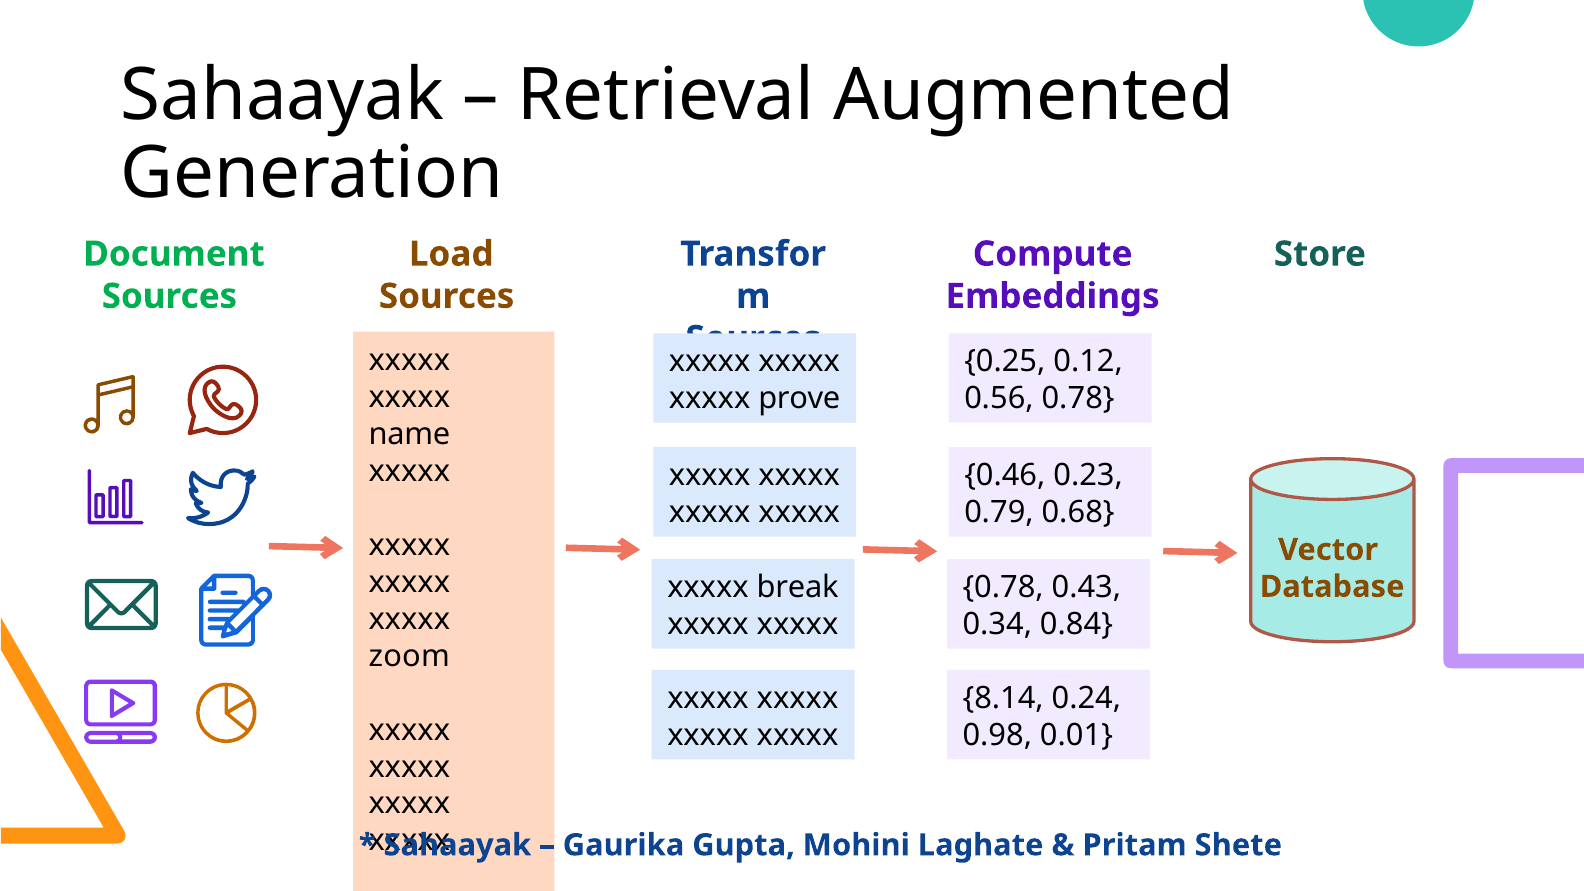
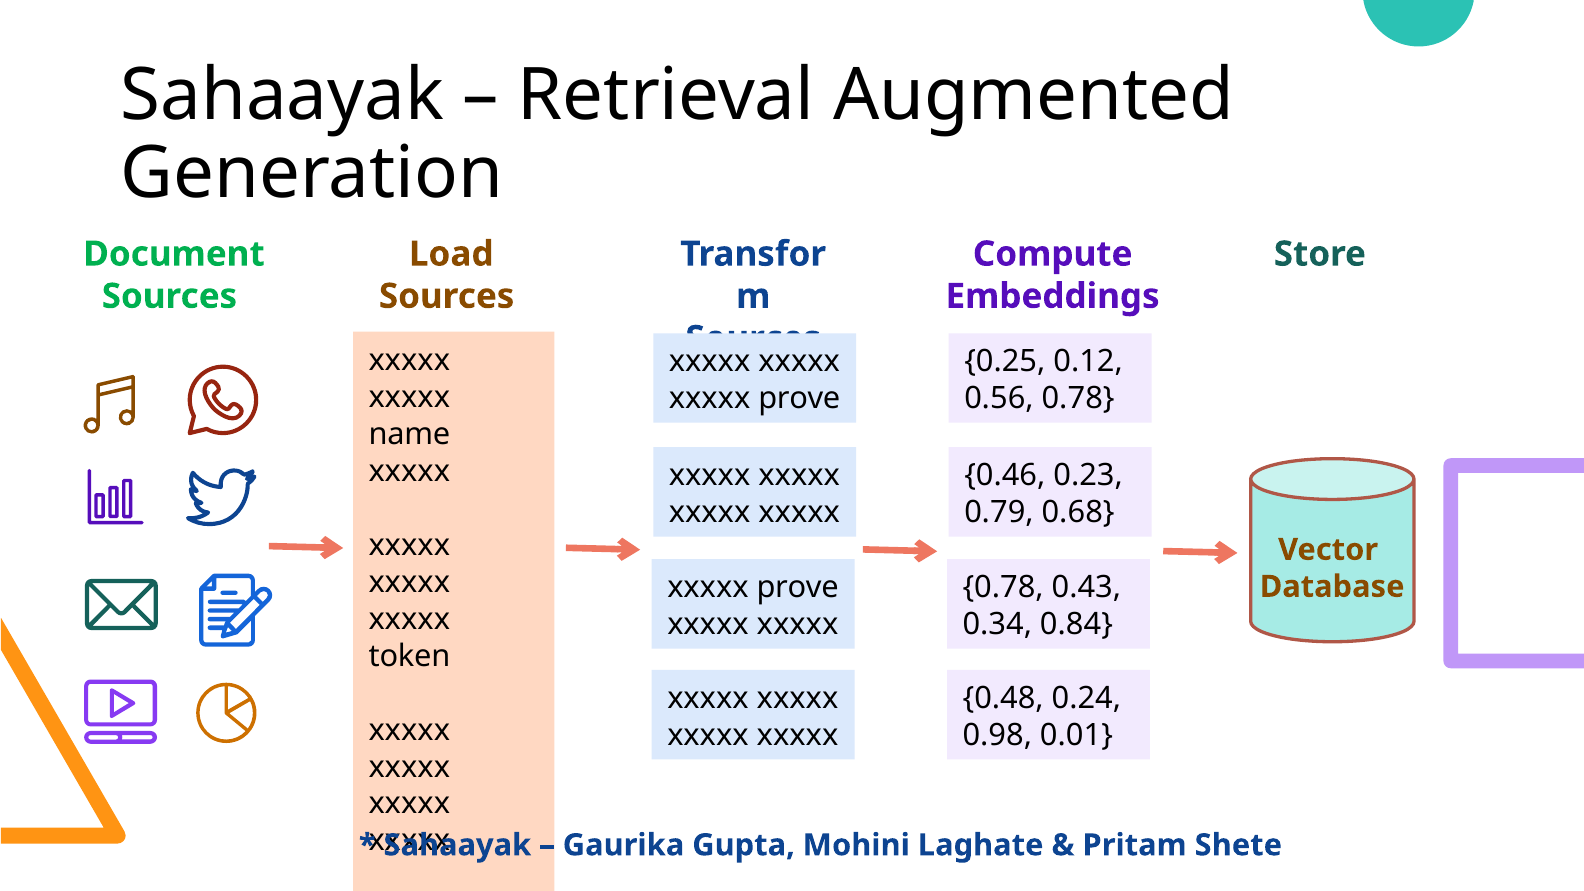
break at (798, 588): break -> prove
zoom: zoom -> token
8.14: 8.14 -> 0.48
